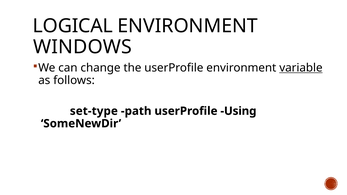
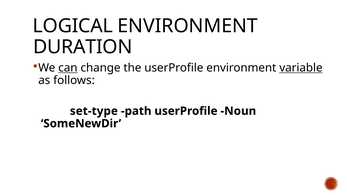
WINDOWS: WINDOWS -> DURATION
can underline: none -> present
Using: Using -> Noun
